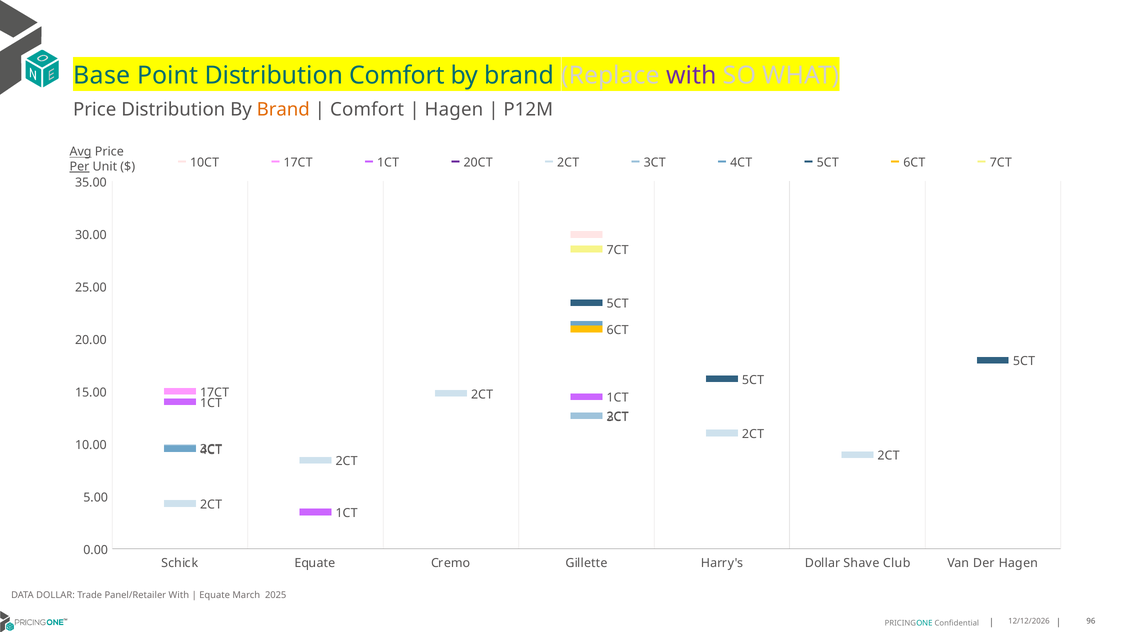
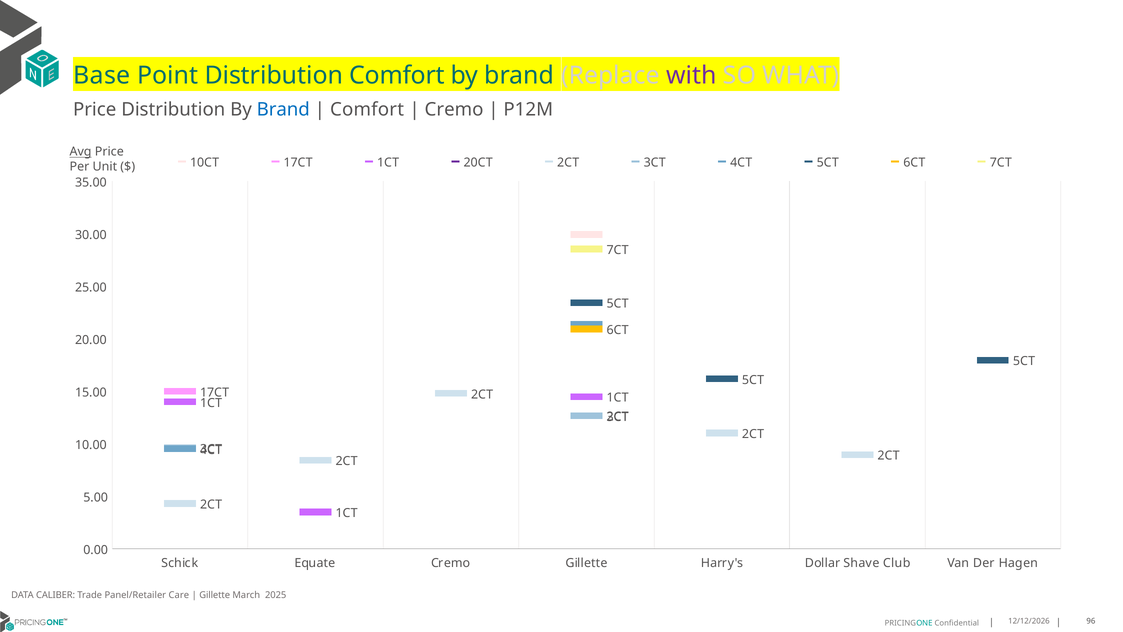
Brand at (283, 109) colour: orange -> blue
Hagen at (454, 109): Hagen -> Cremo
Per underline: present -> none
DATA DOLLAR: DOLLAR -> CALIBER
Panel/Retailer With: With -> Care
Equate at (215, 595): Equate -> Gillette
